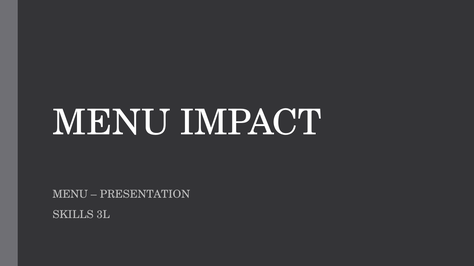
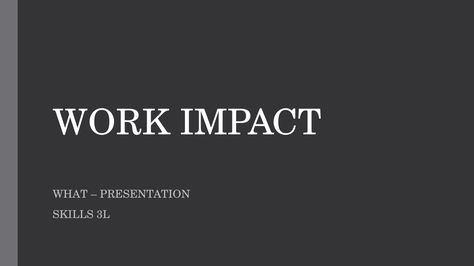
MENU at (112, 123): MENU -> WORK
MENU at (70, 195): MENU -> WHAT
